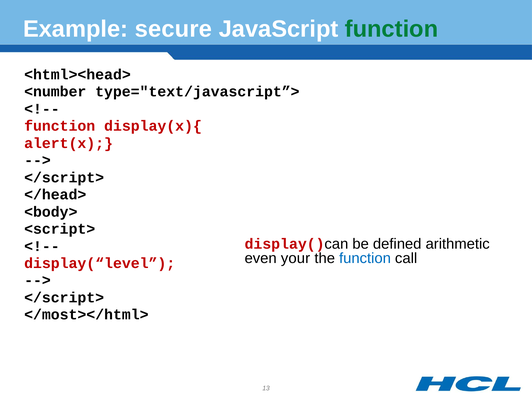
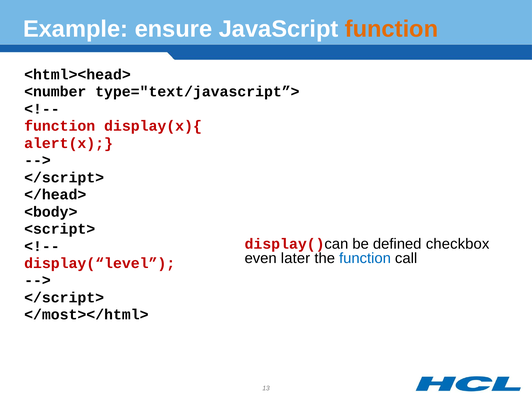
secure: secure -> ensure
function at (392, 29) colour: green -> orange
arithmetic: arithmetic -> checkbox
your: your -> later
